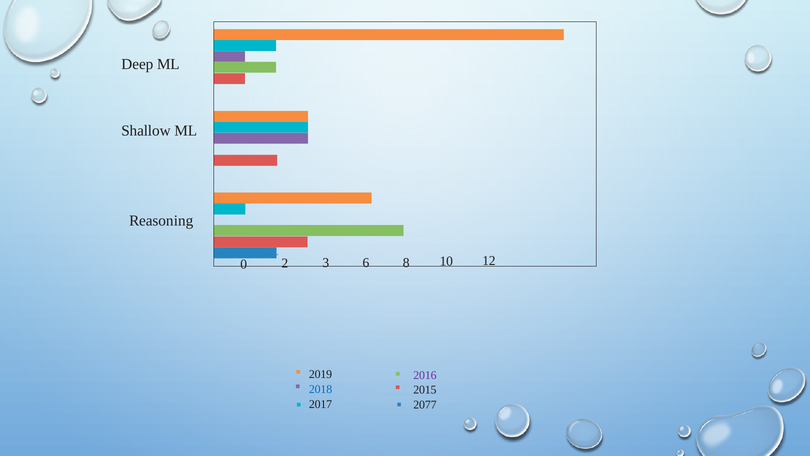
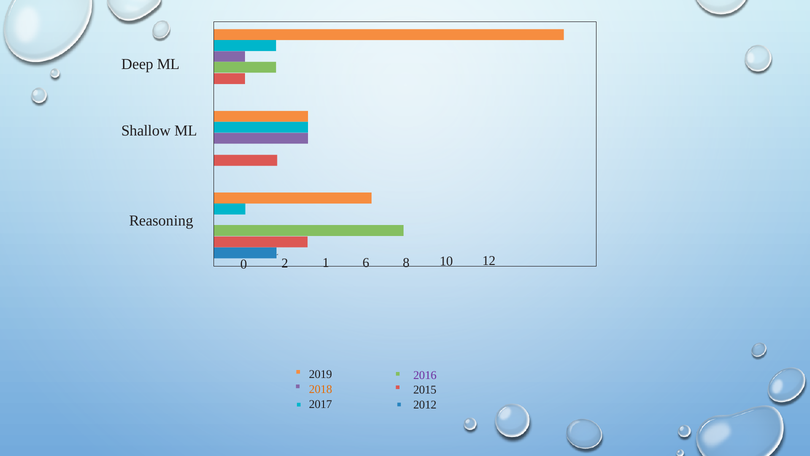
3: 3 -> 1
2018 colour: blue -> orange
2077: 2077 -> 2012
